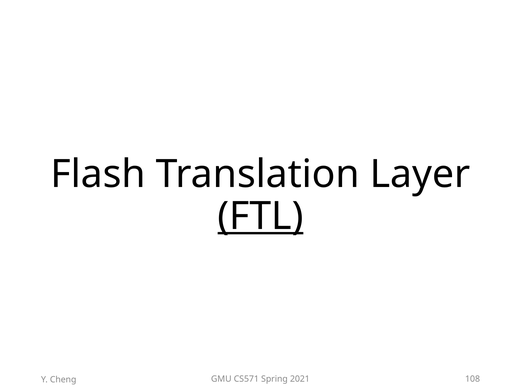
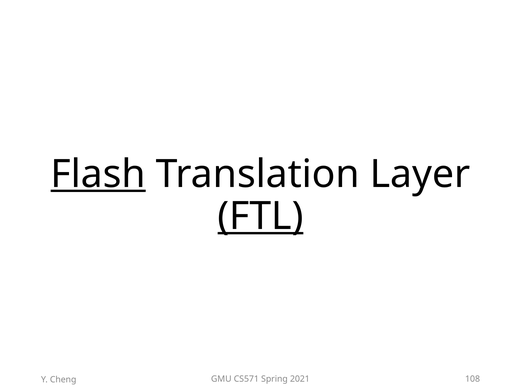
Flash underline: none -> present
